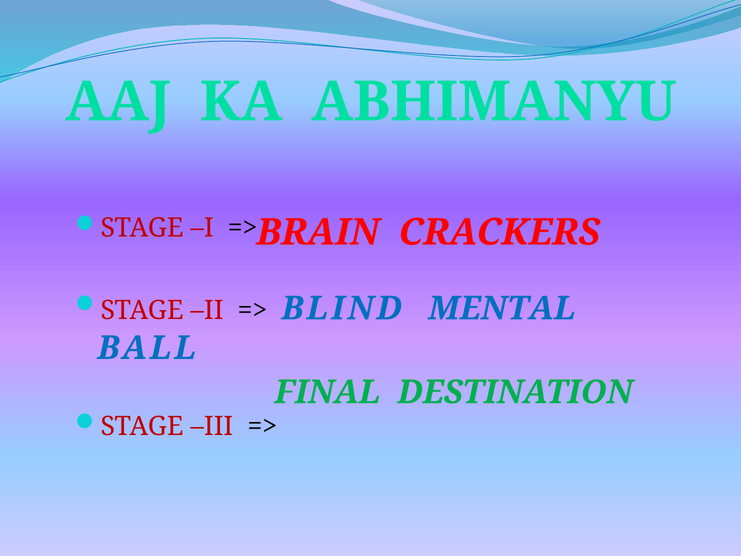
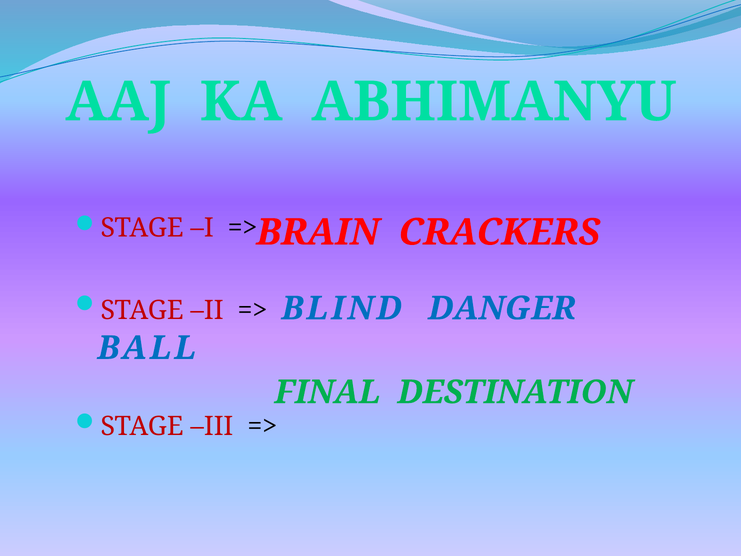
MENTAL: MENTAL -> DANGER
